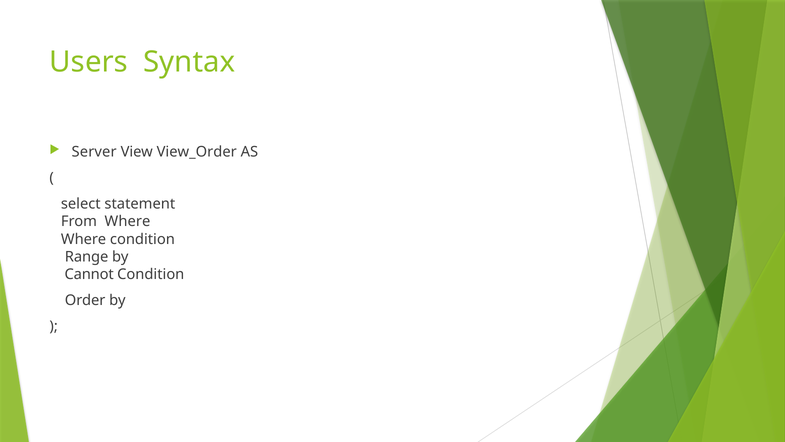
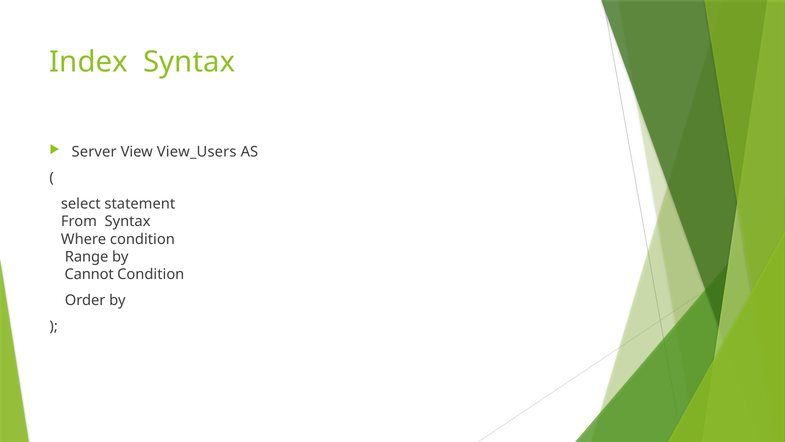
Users: Users -> Index
View_Order: View_Order -> View_Users
From Where: Where -> Syntax
